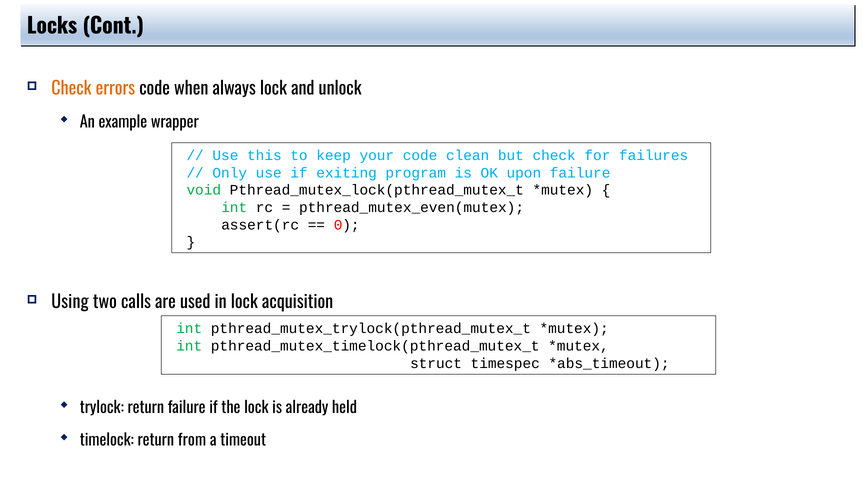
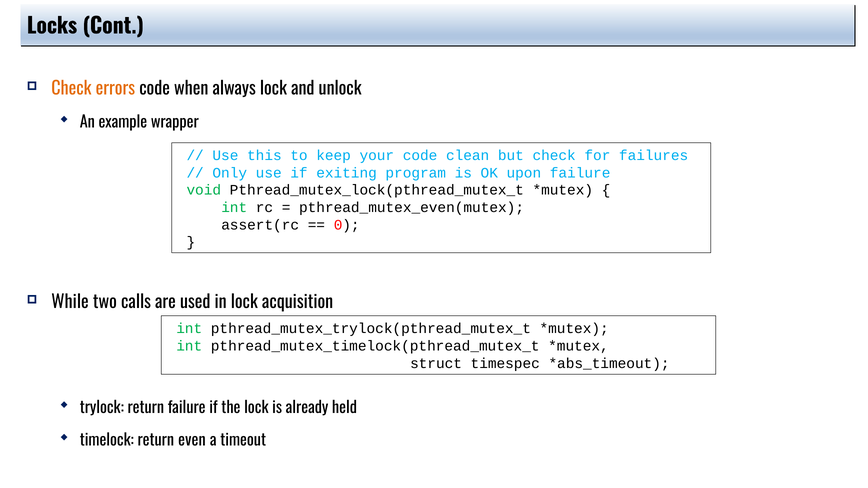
Using: Using -> While
from: from -> even
